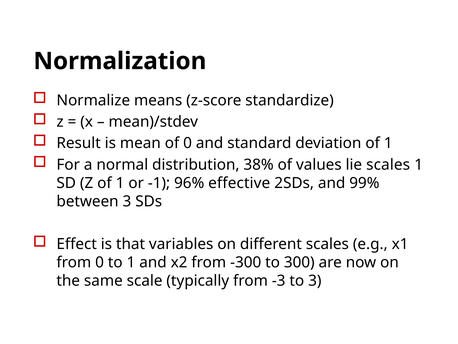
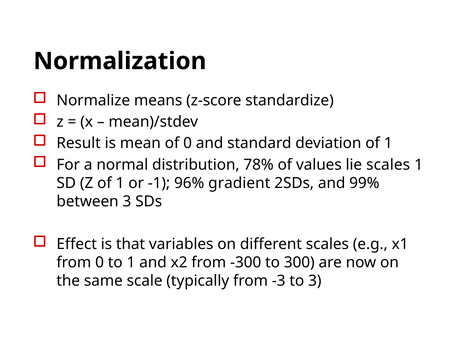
38%: 38% -> 78%
effective: effective -> gradient
